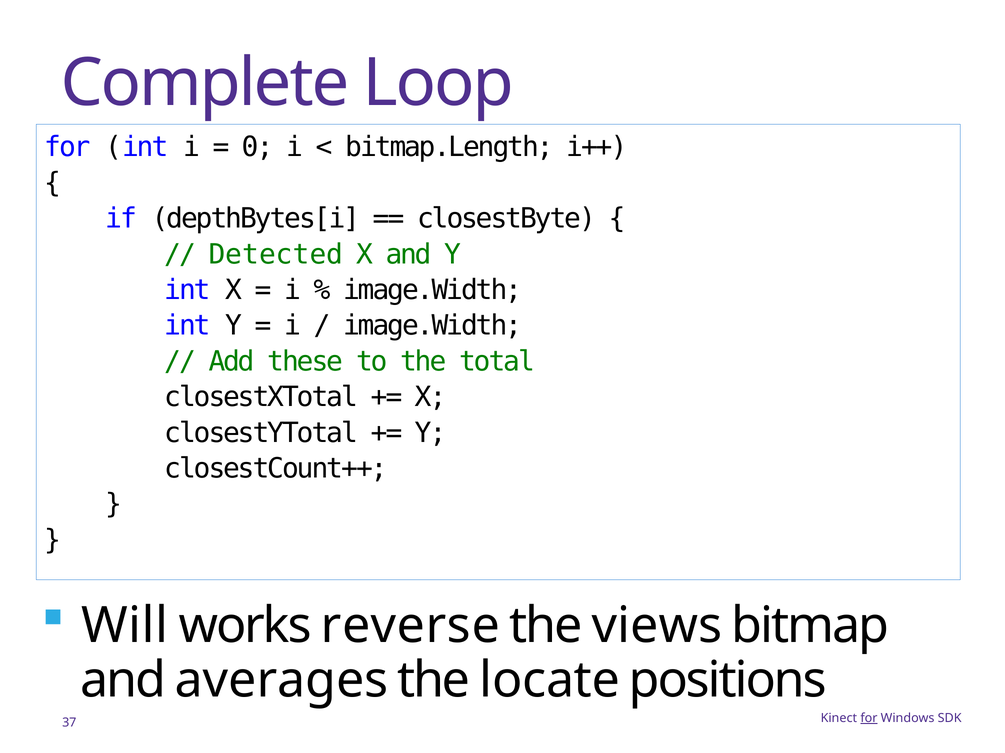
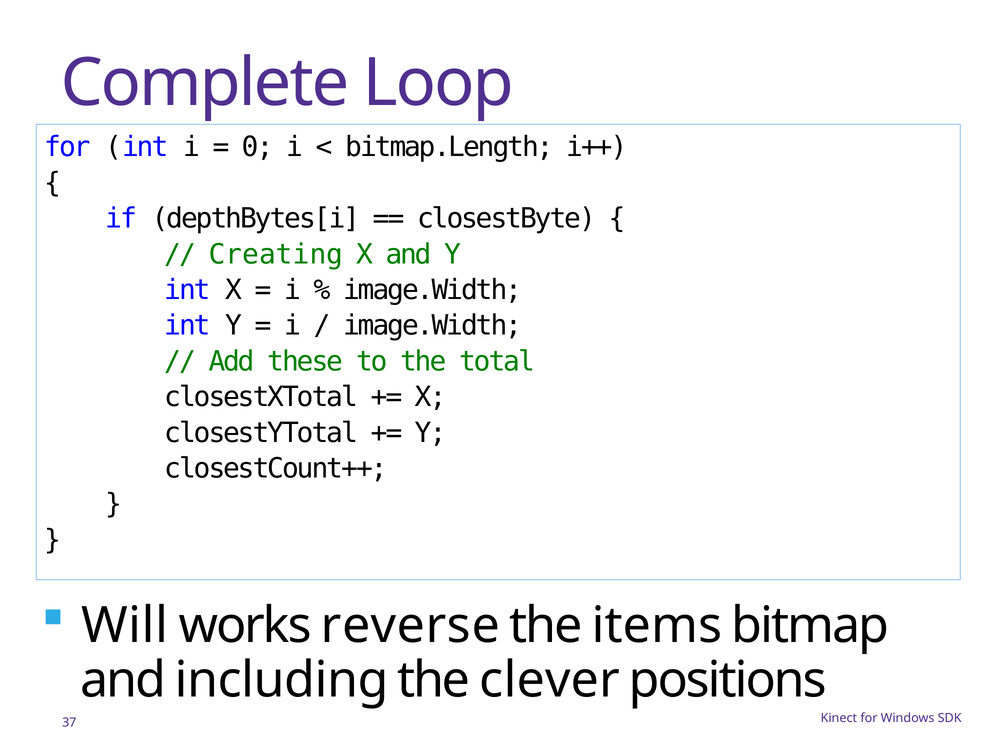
Detected: Detected -> Creating
views: views -> items
averages: averages -> including
locate: locate -> clever
for at (869, 719) underline: present -> none
